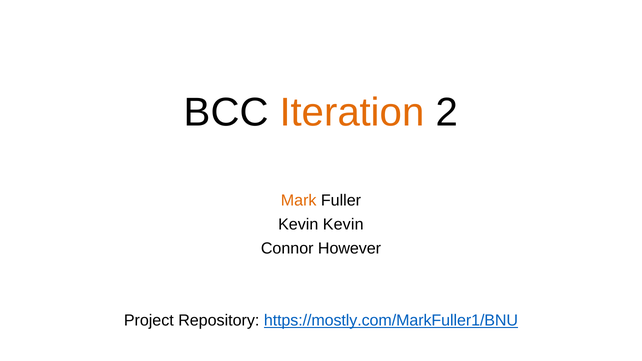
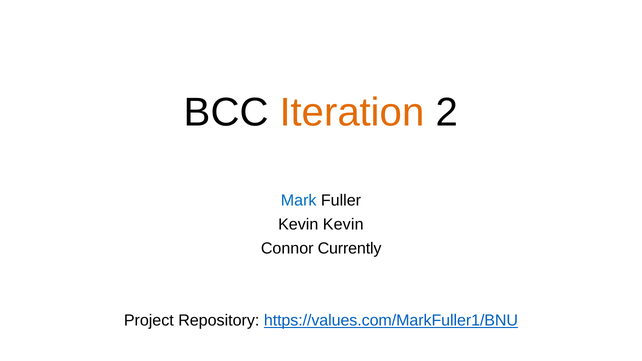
Mark colour: orange -> blue
However: However -> Currently
https://mostly.com/MarkFuller1/BNU: https://mostly.com/MarkFuller1/BNU -> https://values.com/MarkFuller1/BNU
